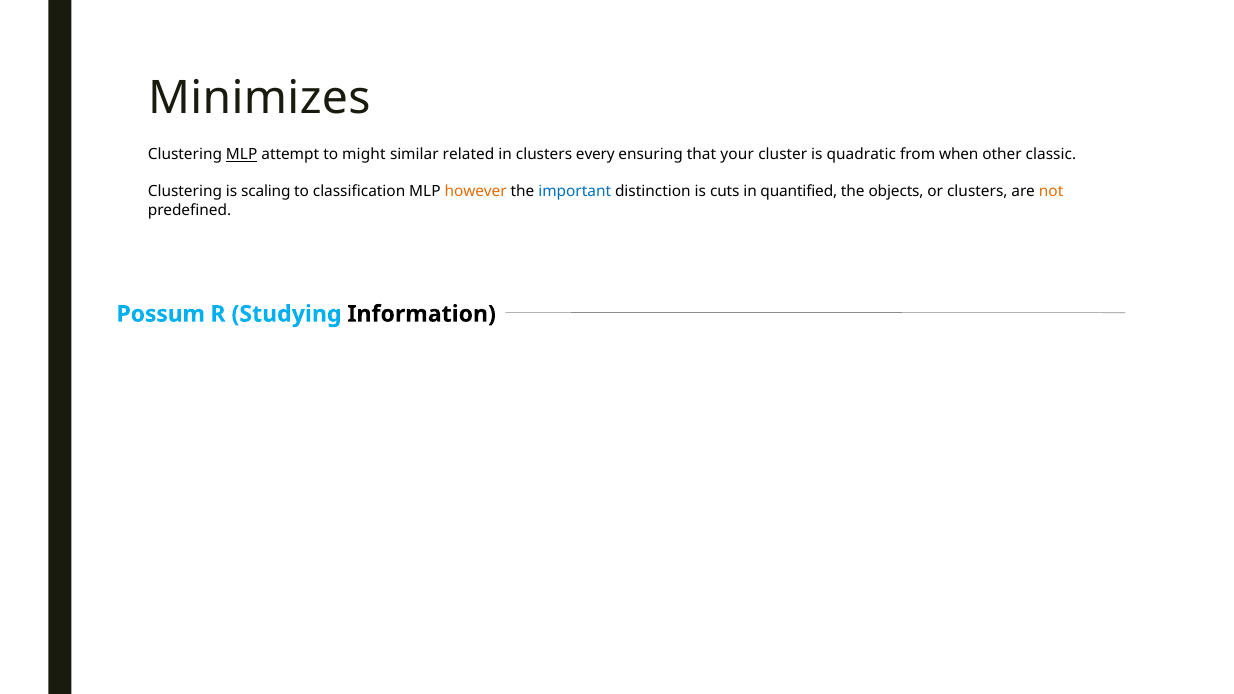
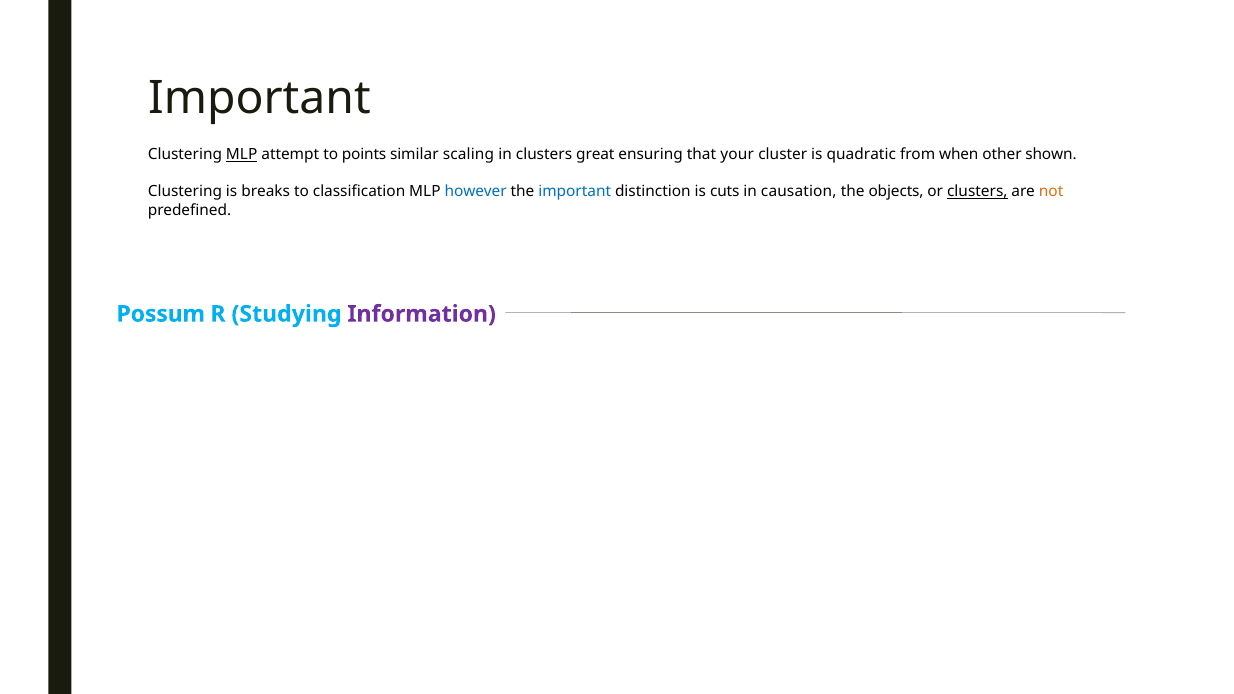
Minimizes at (259, 98): Minimizes -> Important
might: might -> points
related: related -> scaling
every: every -> great
classic: classic -> shown
scaling: scaling -> breaks
however colour: orange -> blue
quantified: quantified -> causation
clusters at (977, 192) underline: none -> present
Information colour: black -> purple
